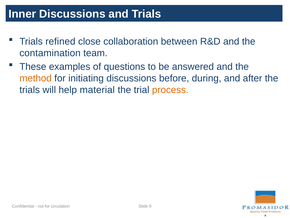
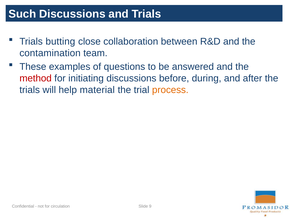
Inner: Inner -> Such
refined: refined -> butting
method colour: orange -> red
